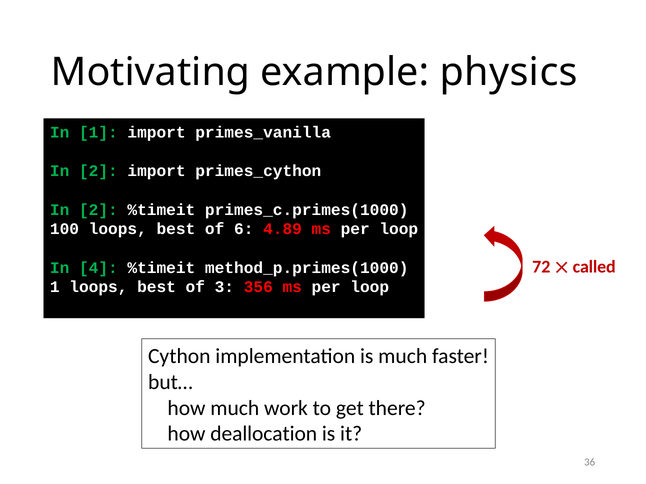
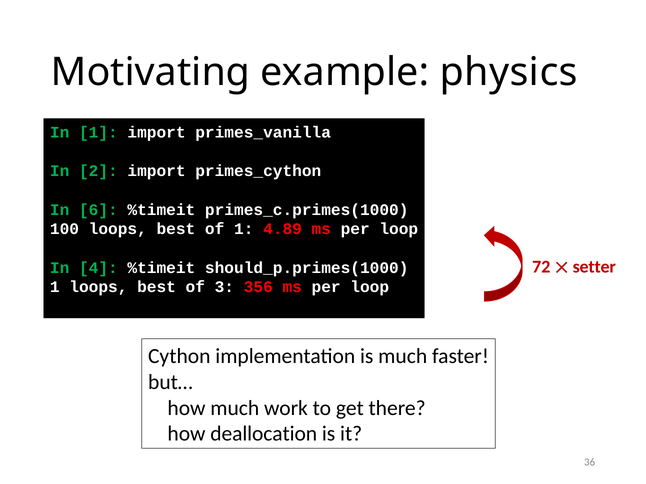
2 at (98, 210): 2 -> 6
of 6: 6 -> 1
called: called -> setter
method_p.primes(1000: method_p.primes(1000 -> should_p.primes(1000
